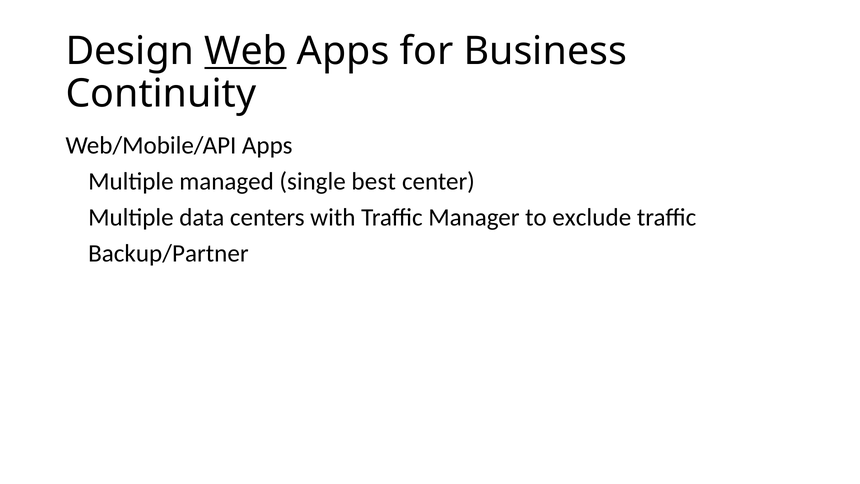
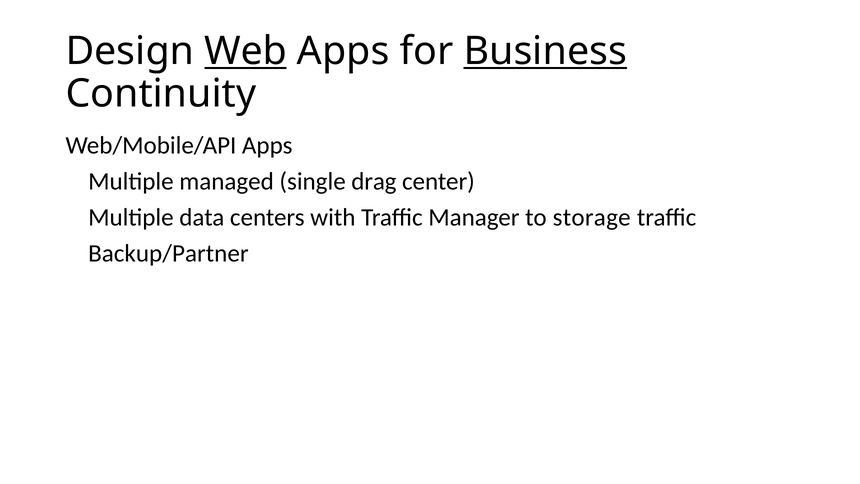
Business underline: none -> present
best: best -> drag
exclude: exclude -> storage
